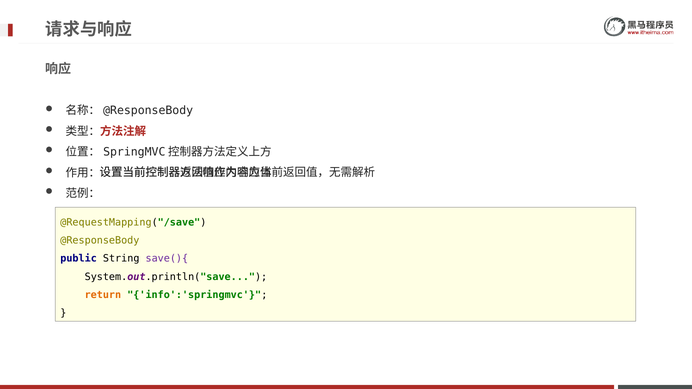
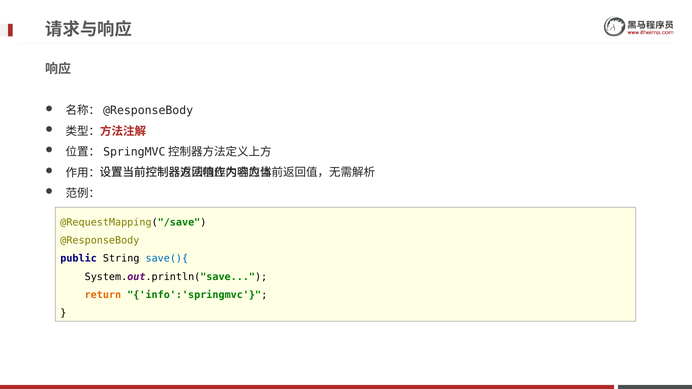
save(){ colour: purple -> blue
